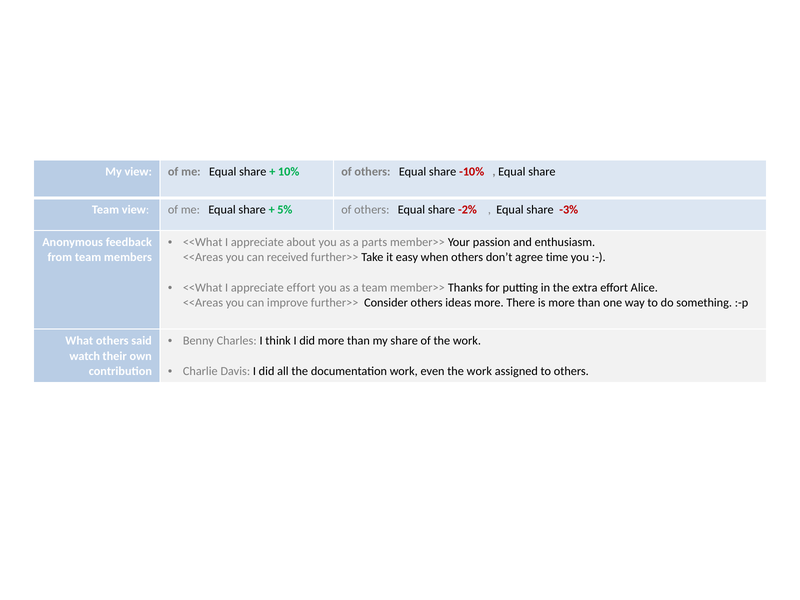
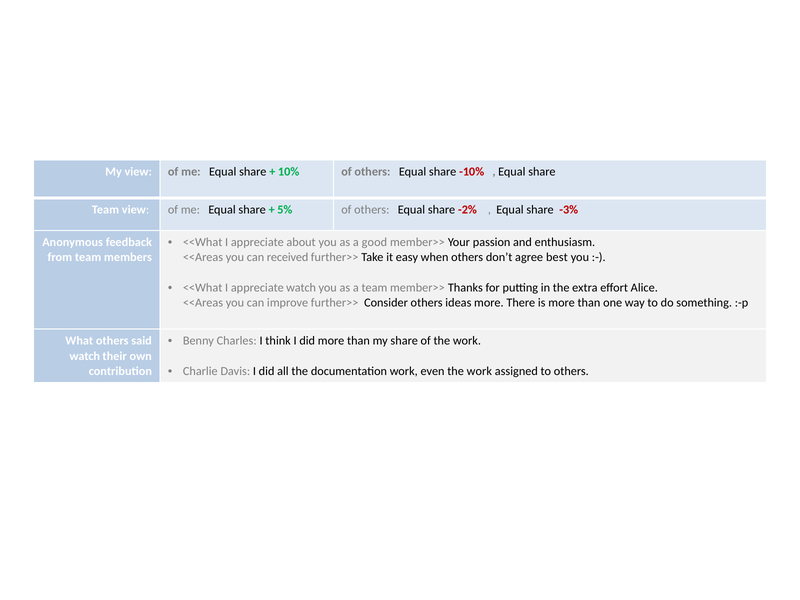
parts: parts -> good
time: time -> best
appreciate effort: effort -> watch
